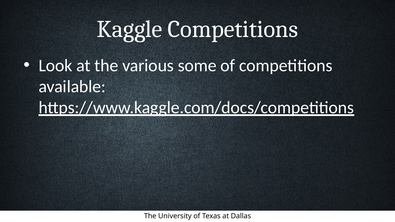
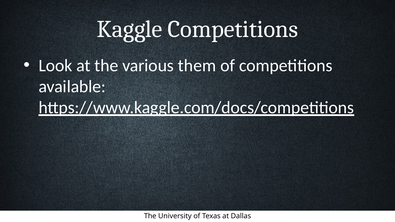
some: some -> them
